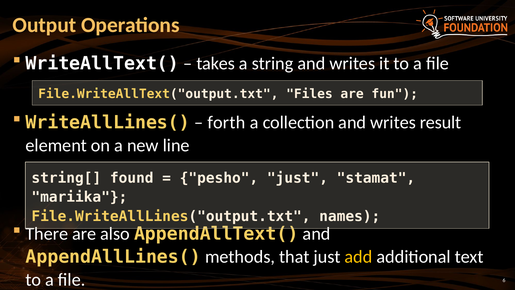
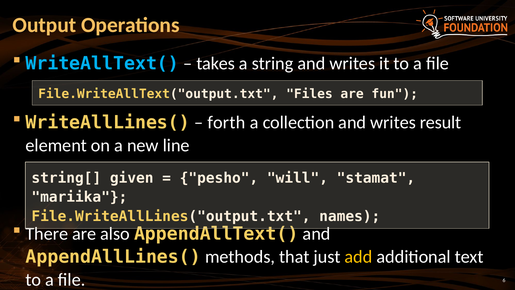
WriteAllText( colour: white -> light blue
found: found -> given
pesho just: just -> will
